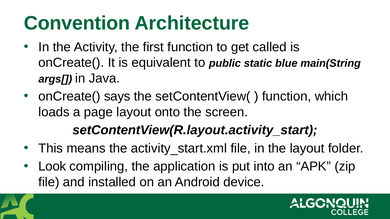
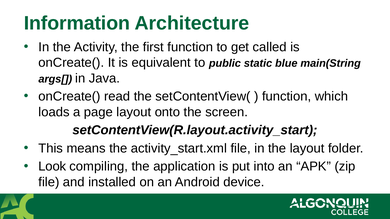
Convention: Convention -> Information
says: says -> read
